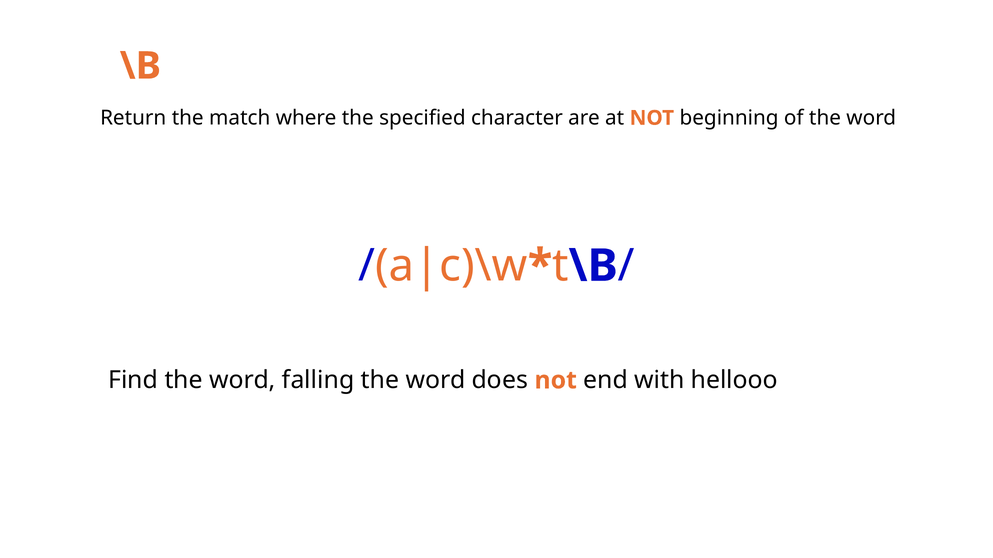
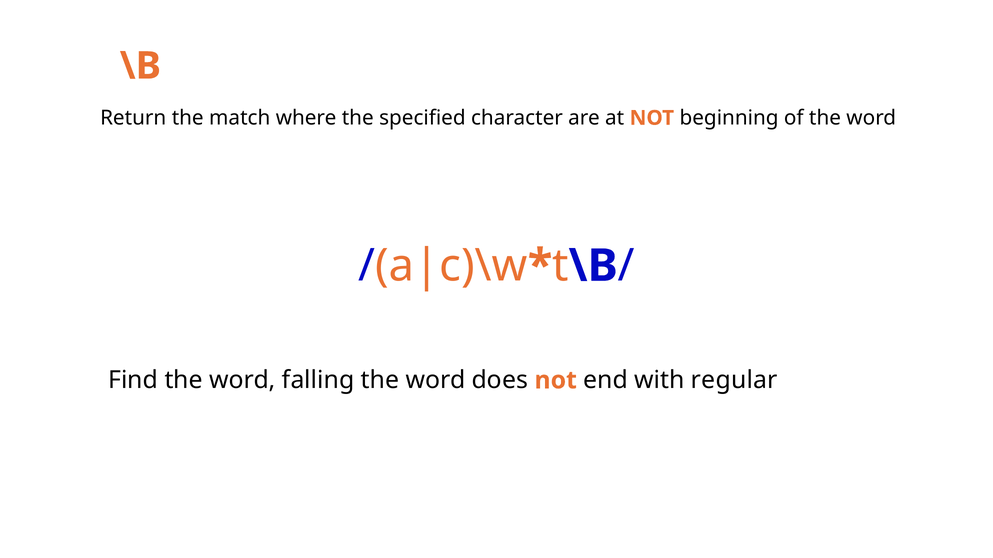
hellooo: hellooo -> regular
